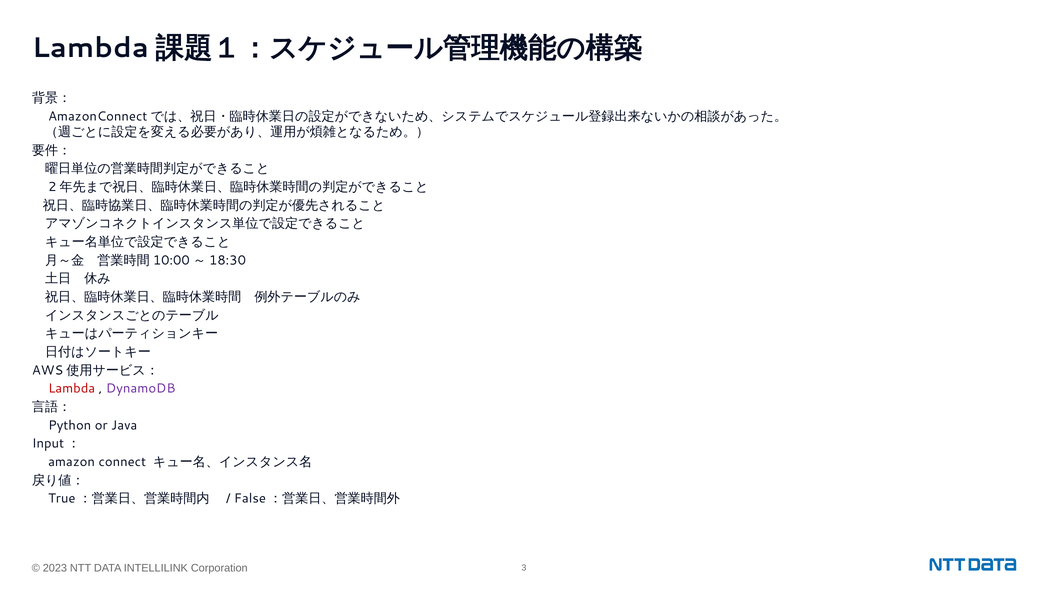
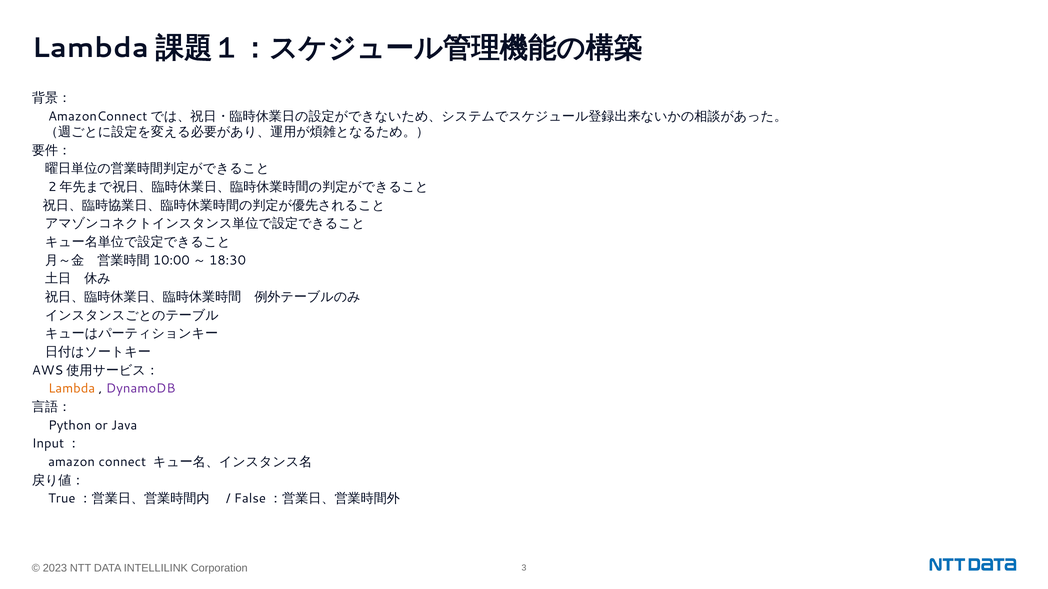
Lambda colour: red -> orange
